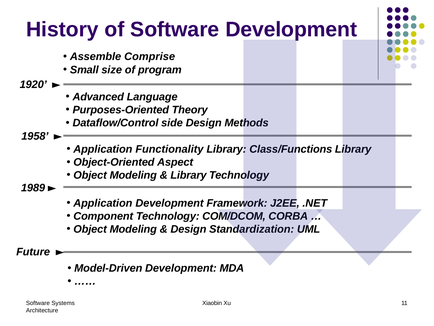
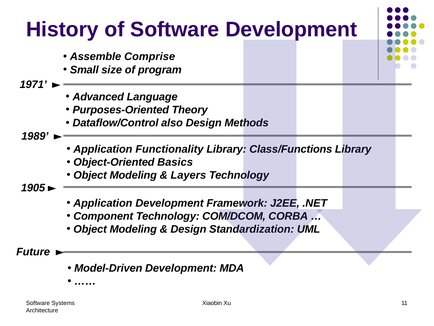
1920: 1920 -> 1971
side: side -> also
1958: 1958 -> 1989
Aspect: Aspect -> Basics
Library at (189, 175): Library -> Layers
1989: 1989 -> 1905
